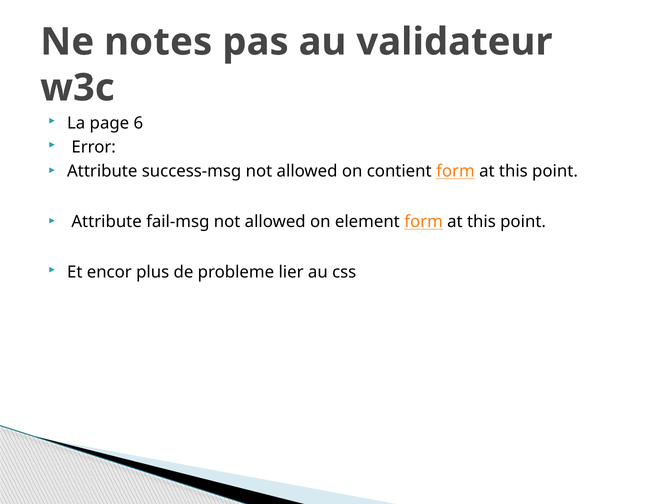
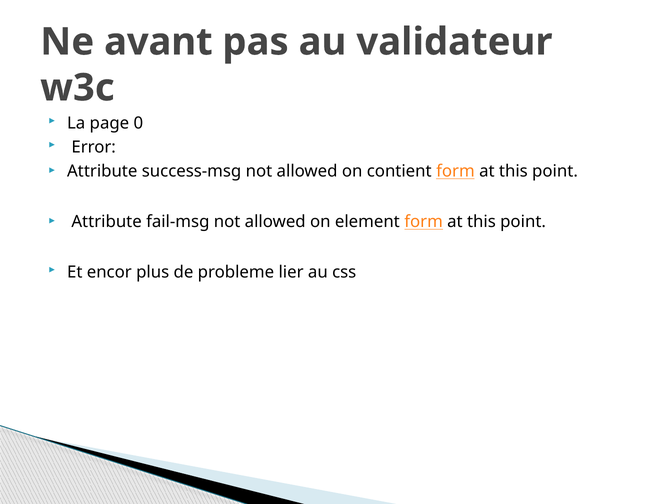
notes: notes -> avant
6: 6 -> 0
